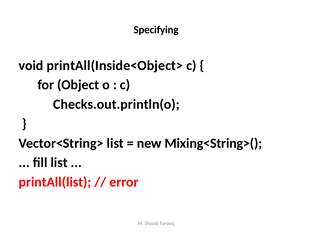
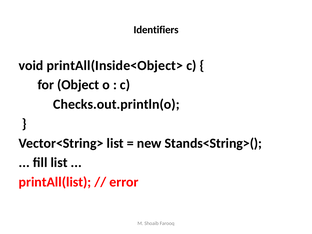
Specifying: Specifying -> Identifiers
Mixing<String>(: Mixing<String>( -> Stands<String>(
